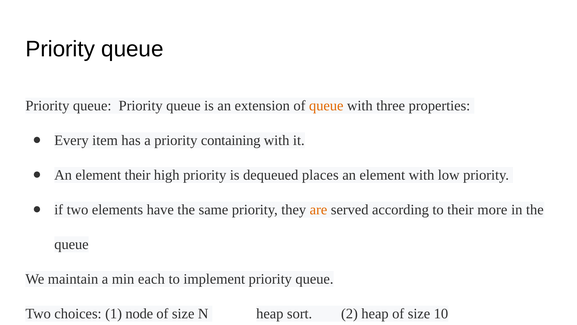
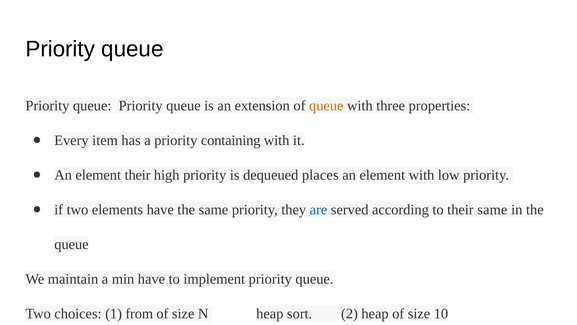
are colour: orange -> blue
their more: more -> same
min each: each -> have
node: node -> from
